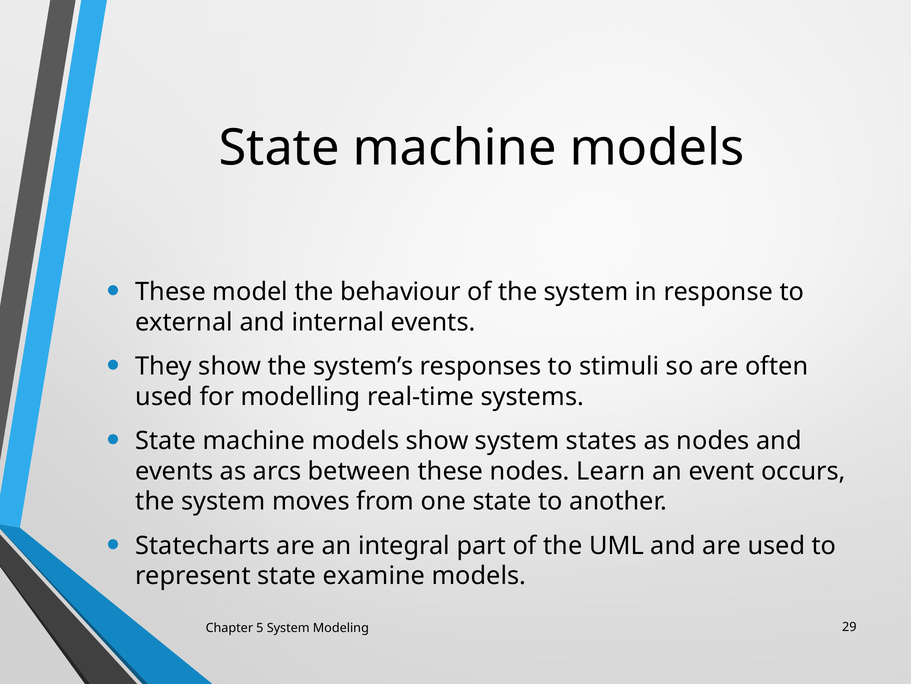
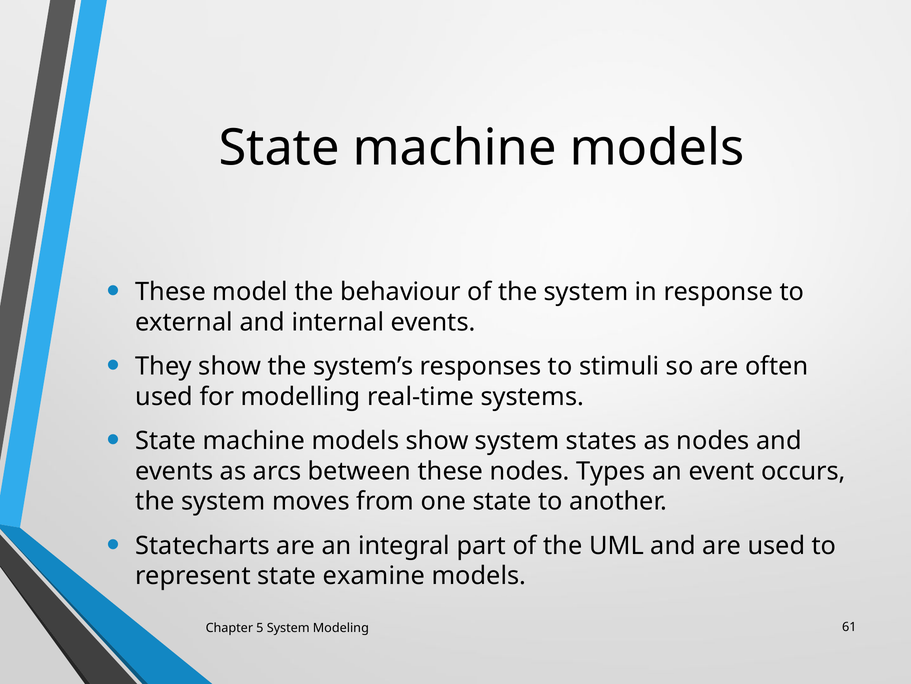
Learn: Learn -> Types
29: 29 -> 61
